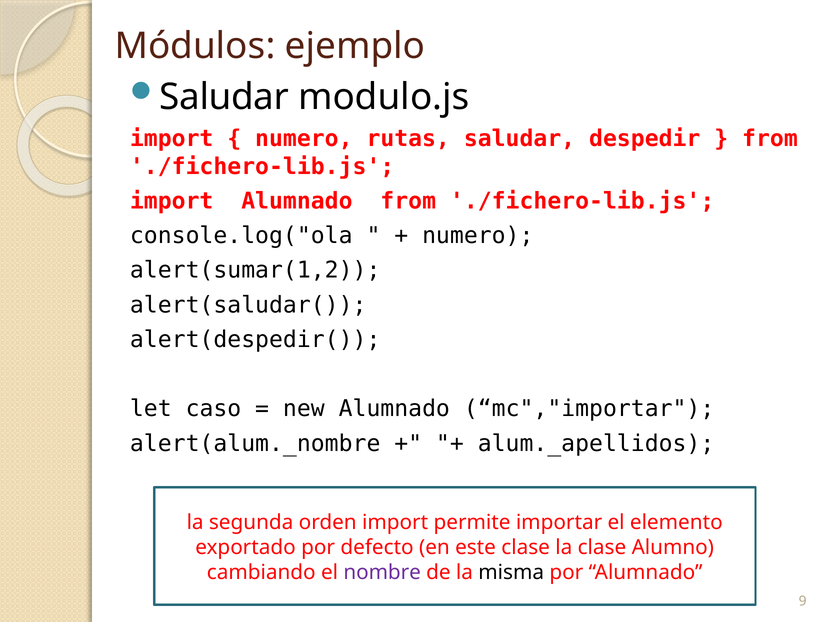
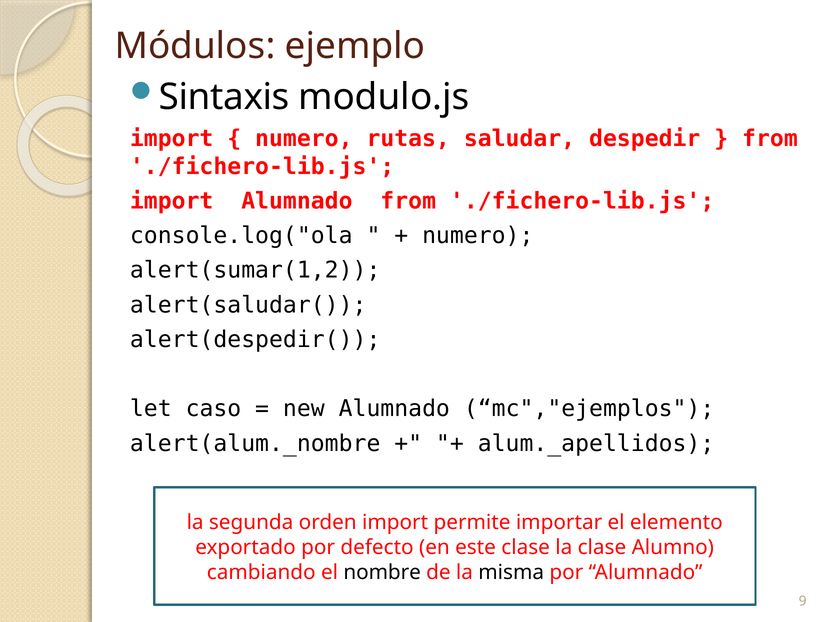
Saludar at (224, 97): Saludar -> Sintaxis
mc","importar: mc","importar -> mc","ejemplos
nombre colour: purple -> black
